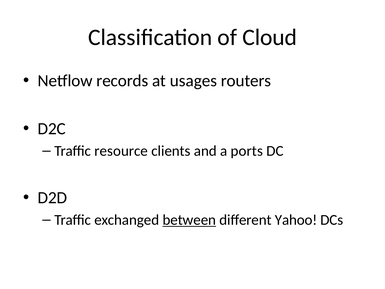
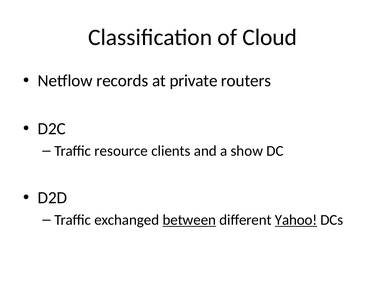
usages: usages -> private
ports: ports -> show
Yahoo underline: none -> present
